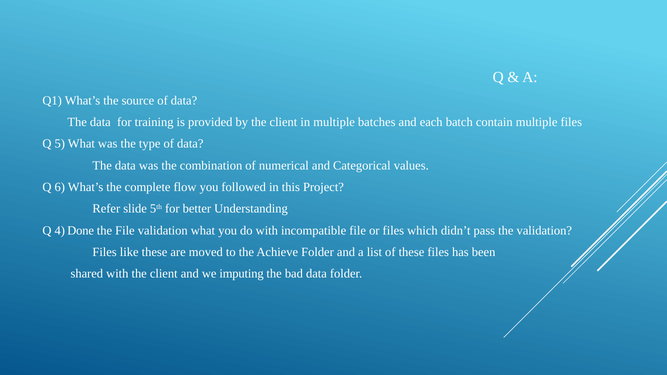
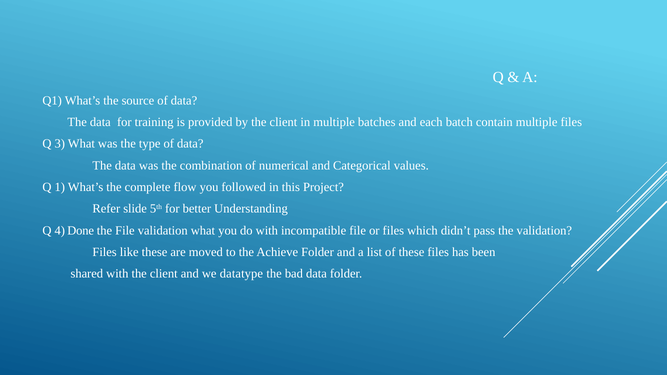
5: 5 -> 3
6: 6 -> 1
imputing: imputing -> datatype
